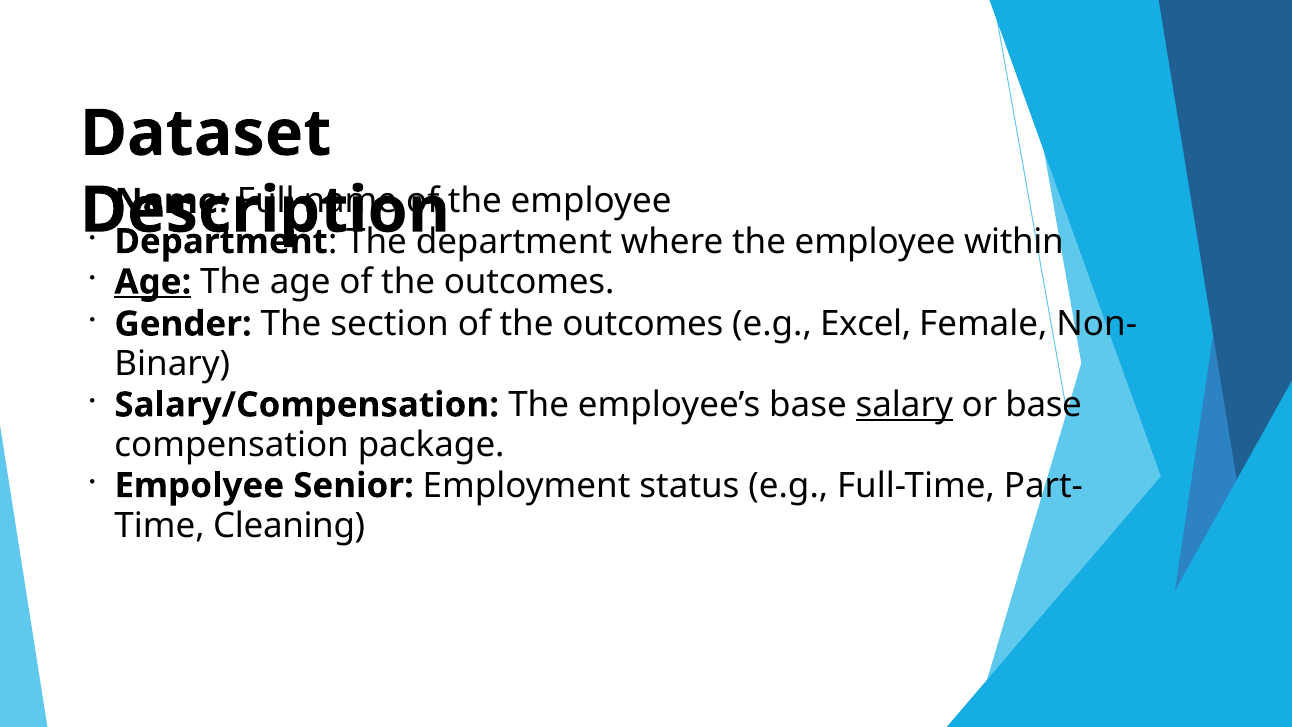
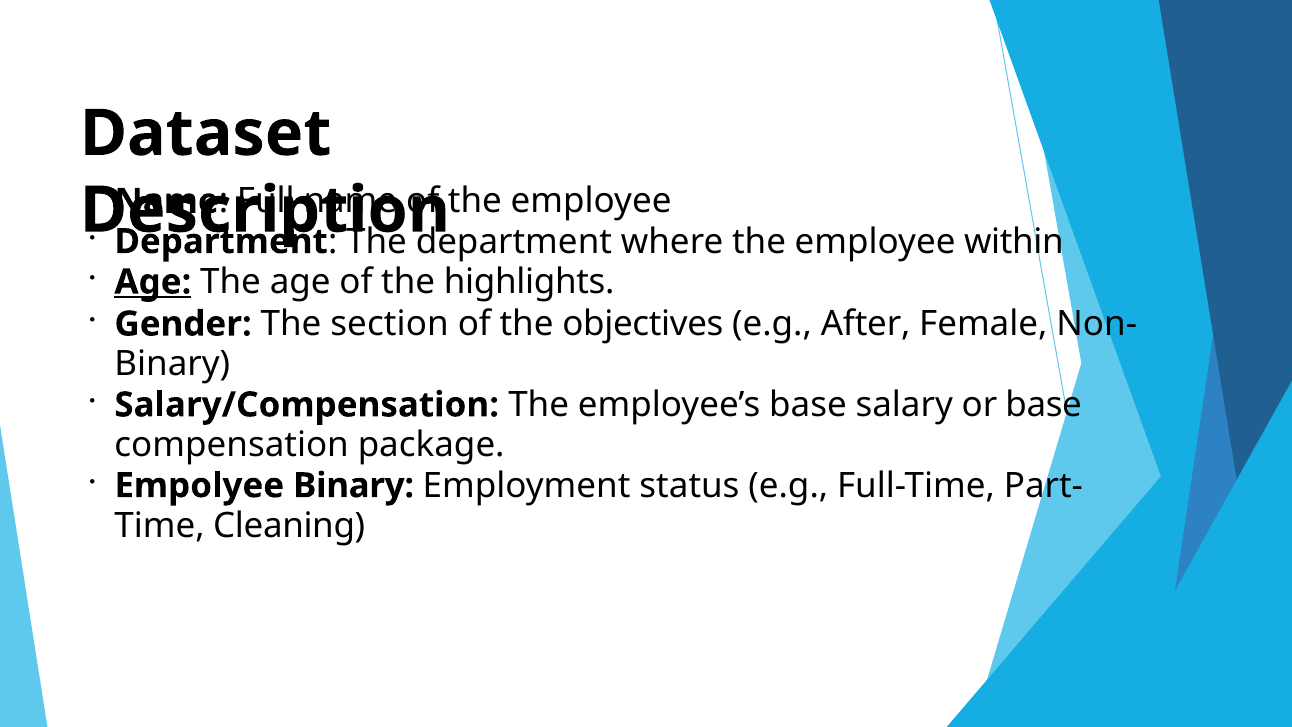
age of the outcomes: outcomes -> highlights
outcomes at (643, 324): outcomes -> objectives
Excel: Excel -> After
salary underline: present -> none
Empolyee Senior: Senior -> Binary
